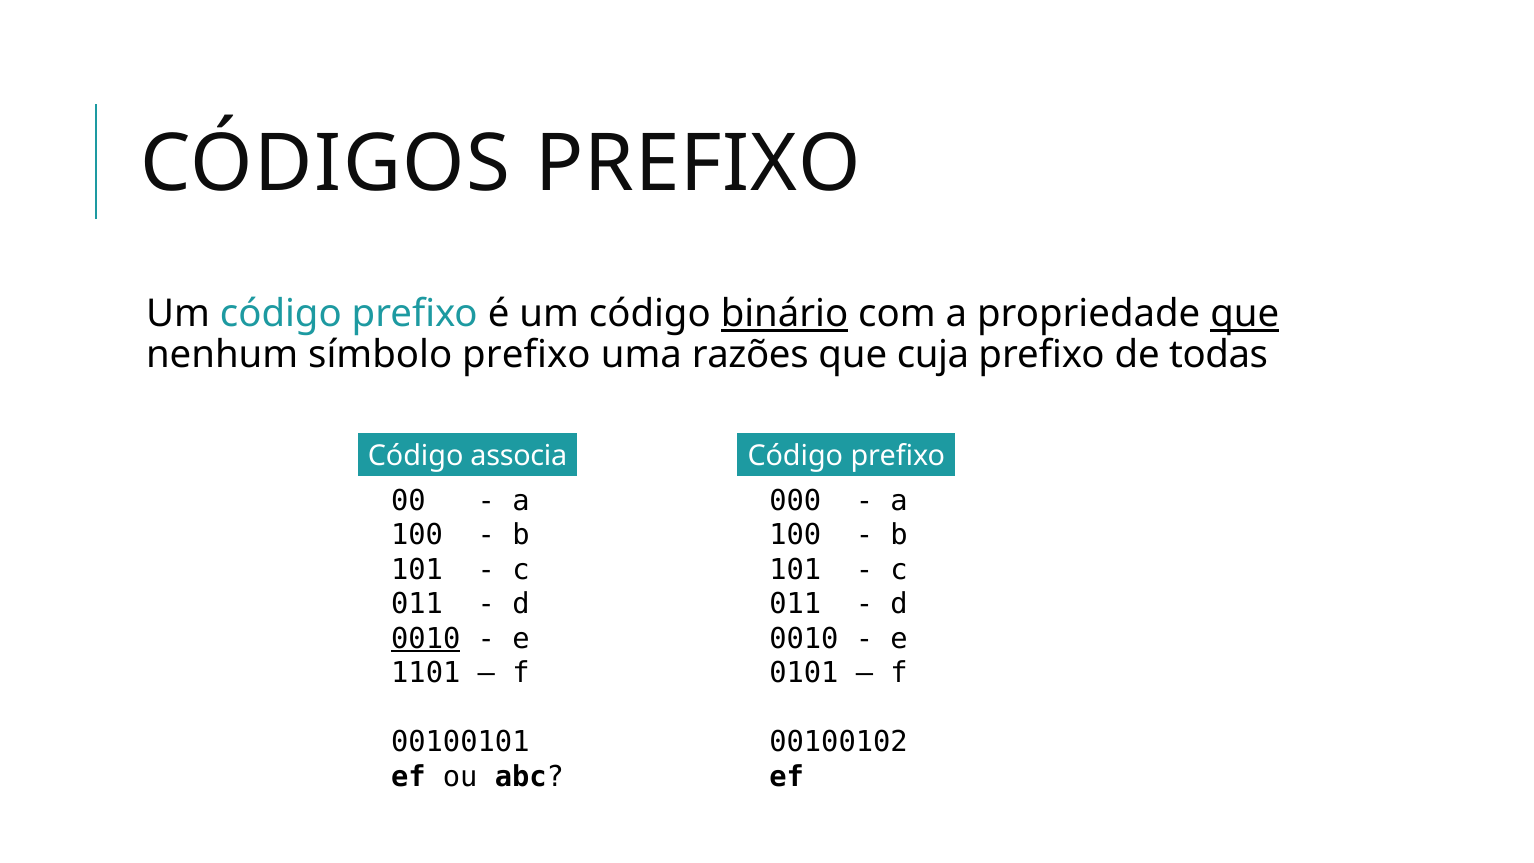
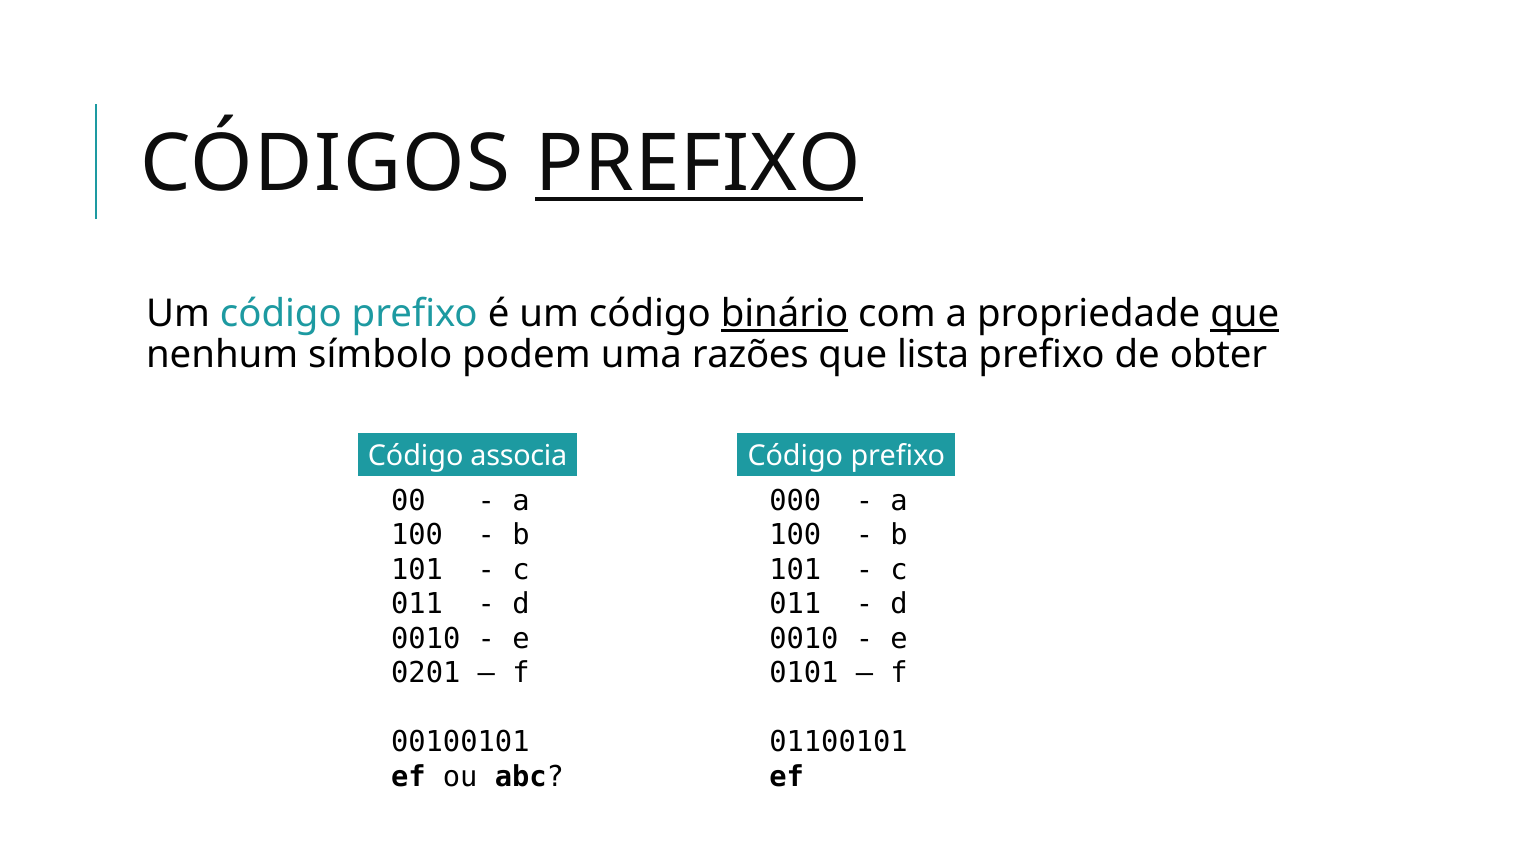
PREFIXO at (698, 165) underline: none -> present
símbolo prefixo: prefixo -> podem
cuja: cuja -> lista
todas: todas -> obter
0010 at (426, 639) underline: present -> none
1101: 1101 -> 0201
00100102: 00100102 -> 01100101
